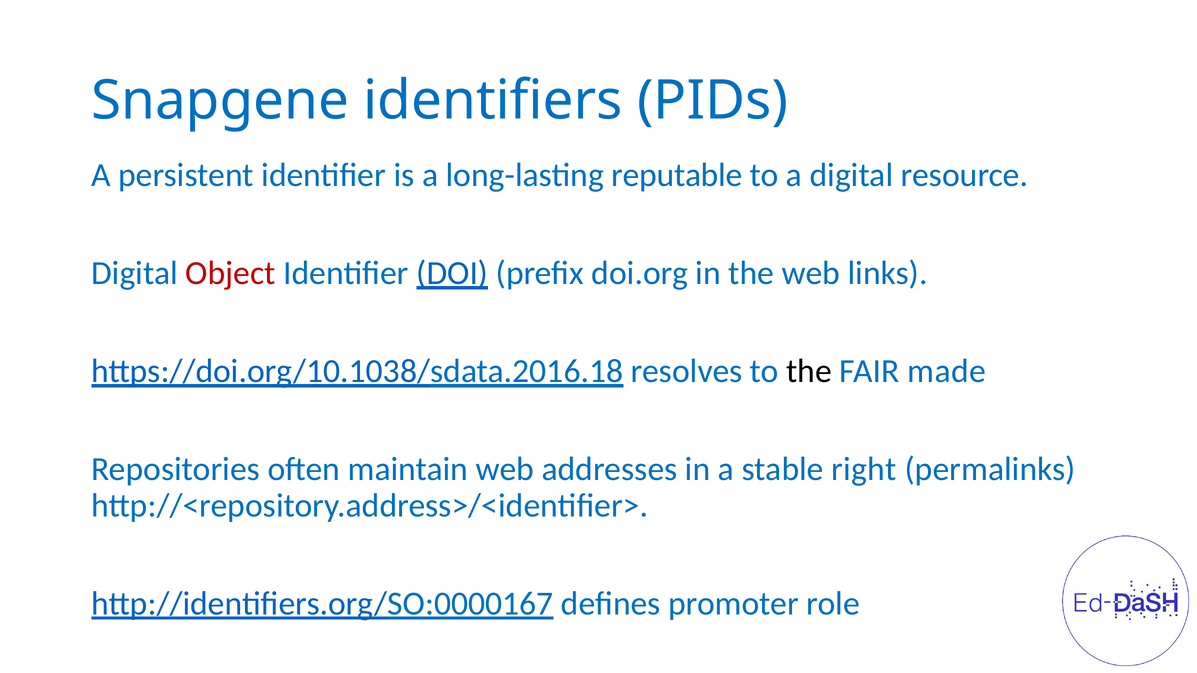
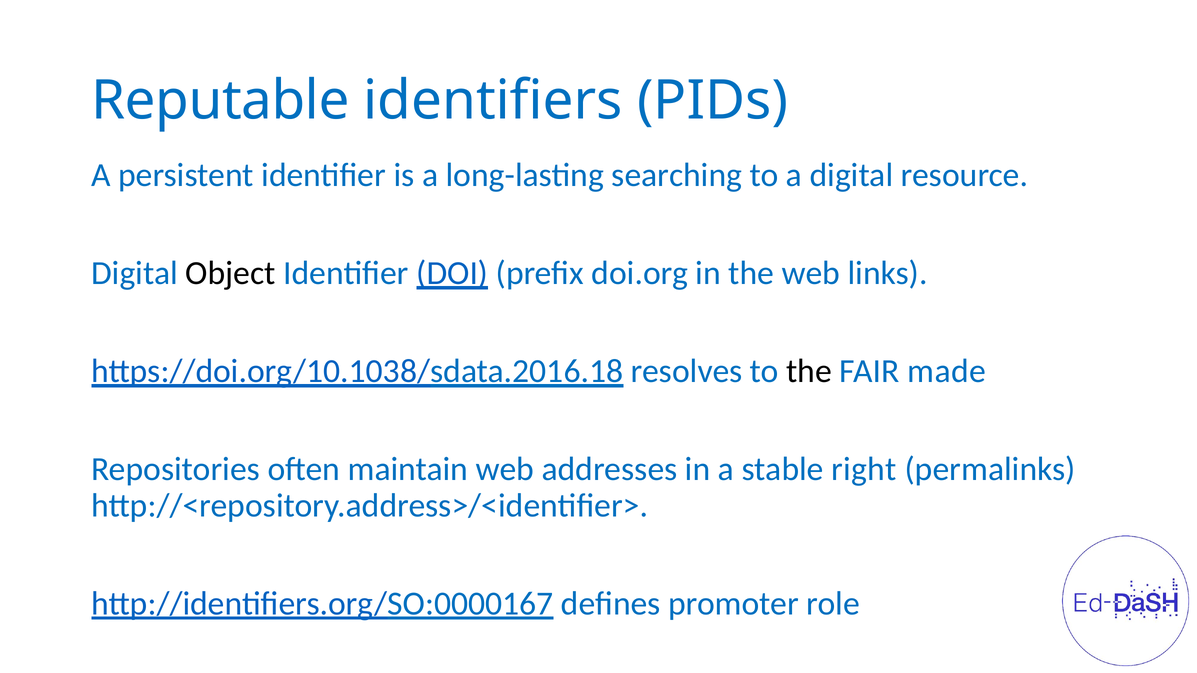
Snapgene: Snapgene -> Reputable
reputable: reputable -> searching
Object colour: red -> black
